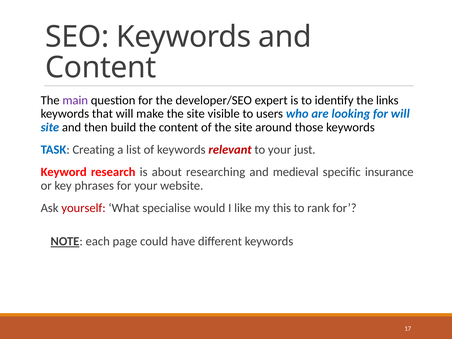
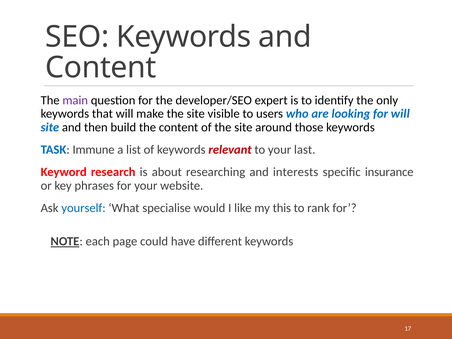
links: links -> only
Creating: Creating -> Immune
just: just -> last
medieval: medieval -> interests
yourself colour: red -> blue
